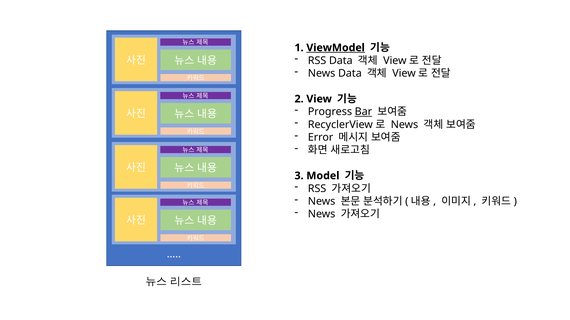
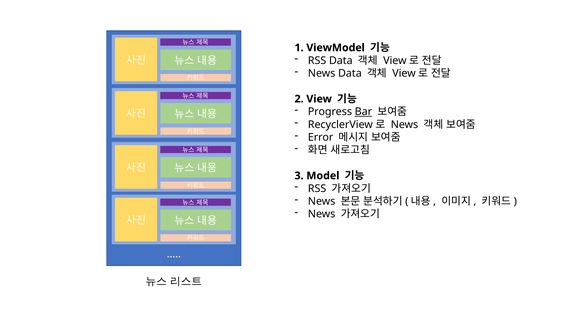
ViewModel underline: present -> none
